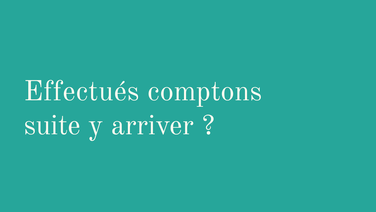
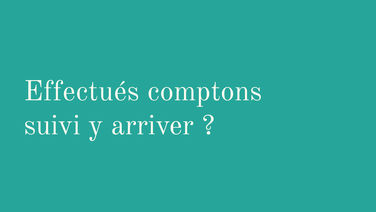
suite: suite -> suivi
